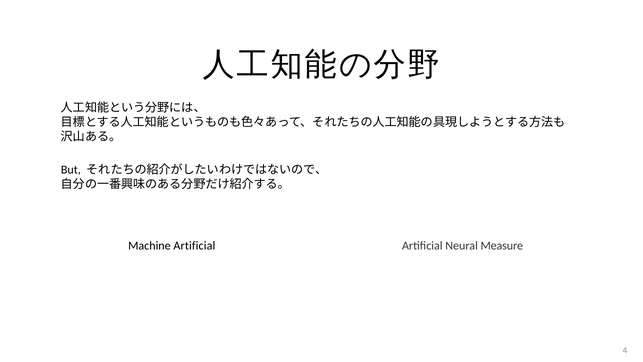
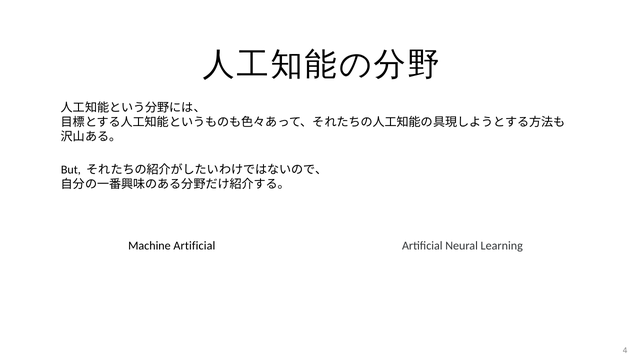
Measure: Measure -> Learning
